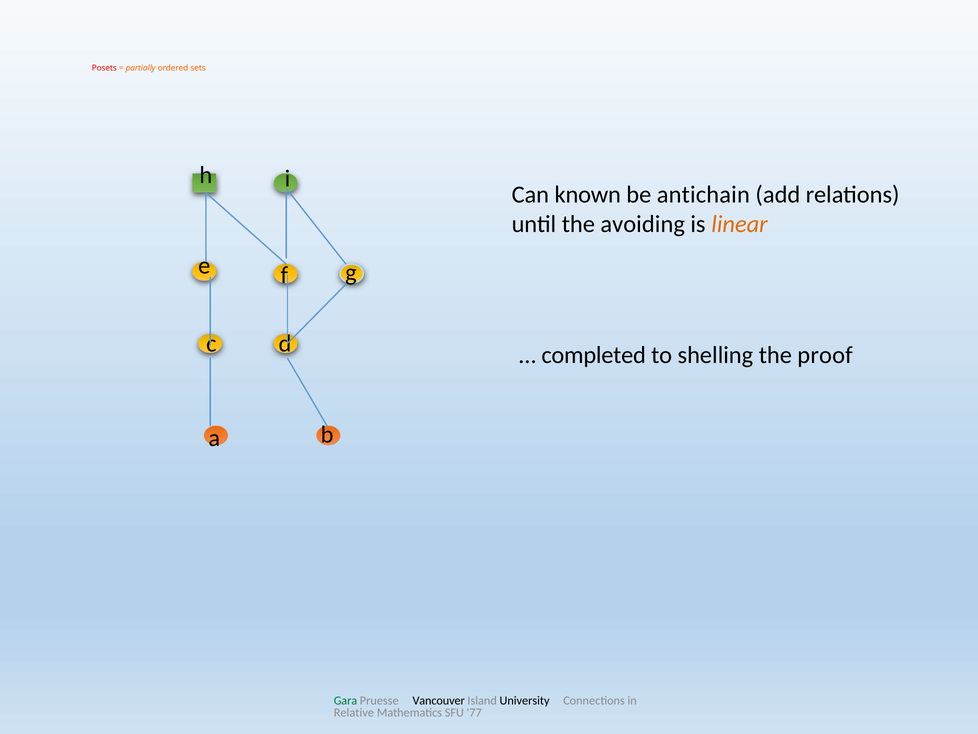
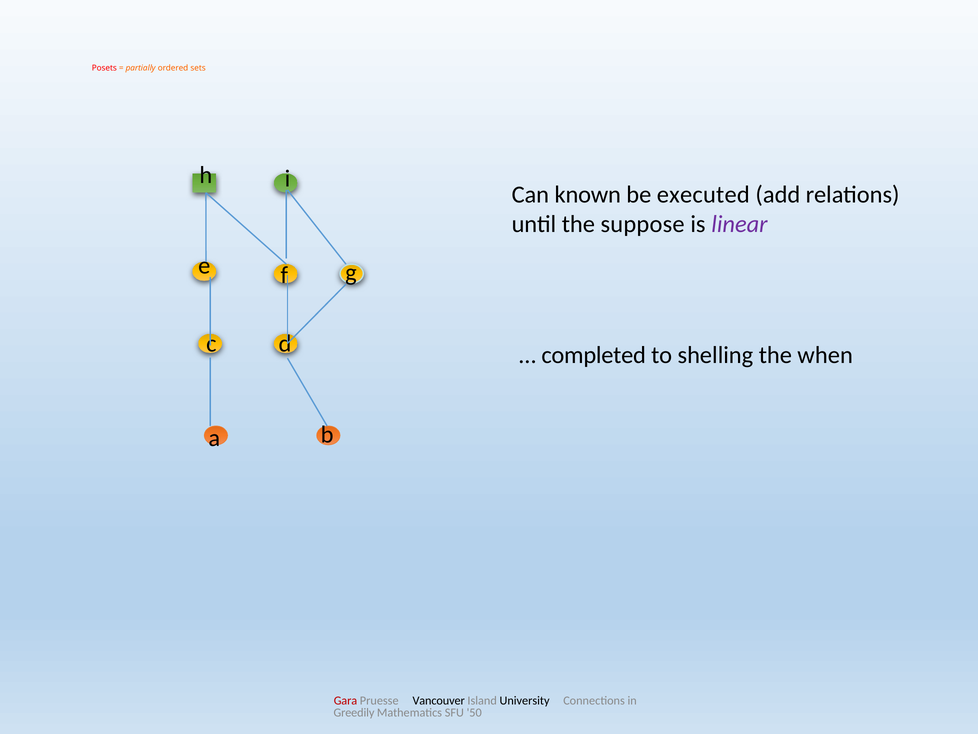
antichain: antichain -> executed
avoiding: avoiding -> suppose
linear colour: orange -> purple
proof: proof -> when
Gara colour: green -> red
Relative: Relative -> Greedily
77: 77 -> 50
